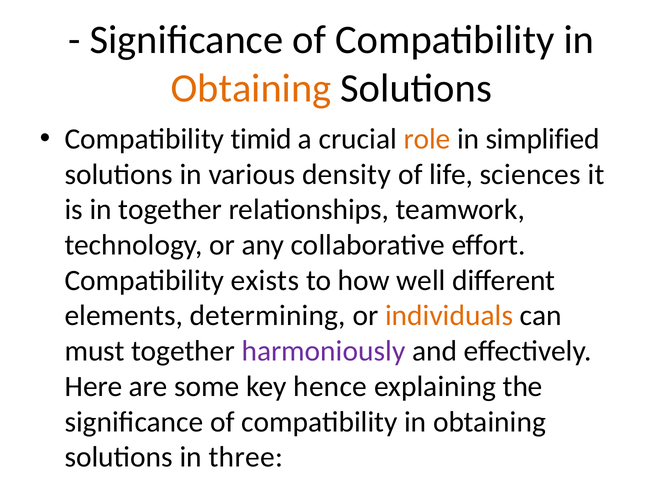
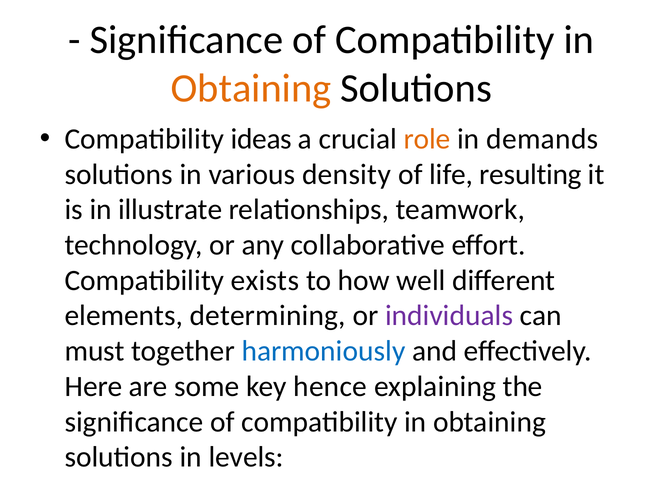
timid: timid -> ideas
simplified: simplified -> demands
sciences: sciences -> resulting
in together: together -> illustrate
individuals colour: orange -> purple
harmoniously colour: purple -> blue
three: three -> levels
